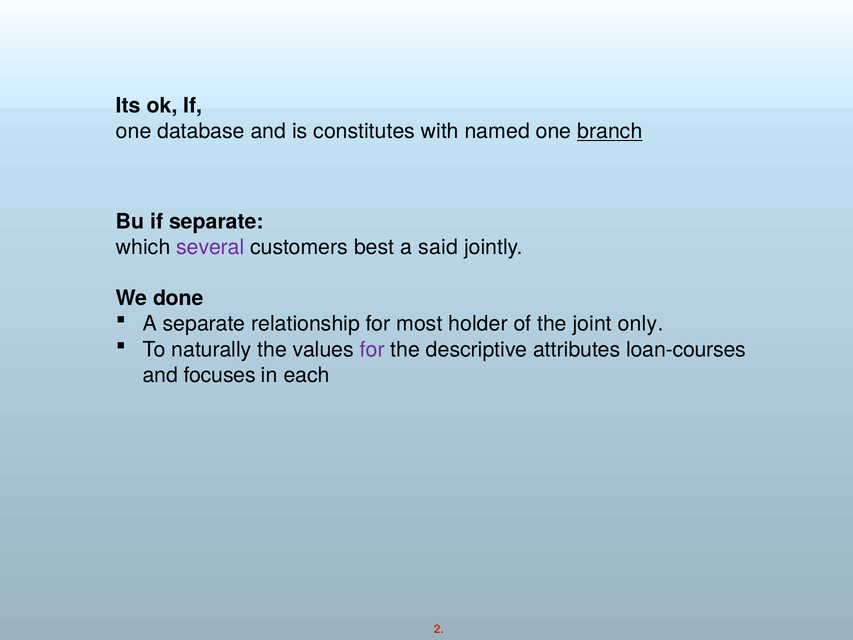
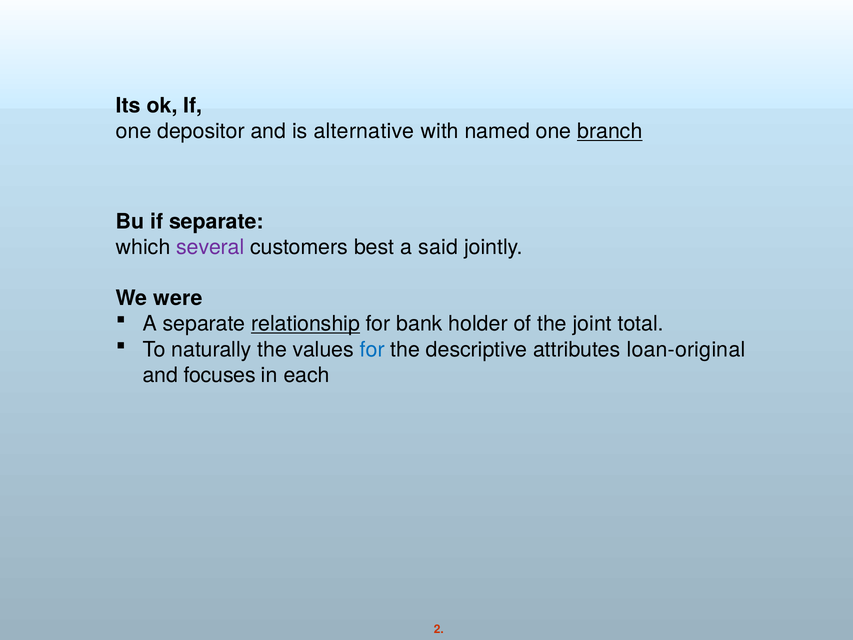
database: database -> depositor
constitutes: constitutes -> alternative
done: done -> were
relationship underline: none -> present
most: most -> bank
only: only -> total
for at (372, 349) colour: purple -> blue
loan-courses: loan-courses -> loan-original
